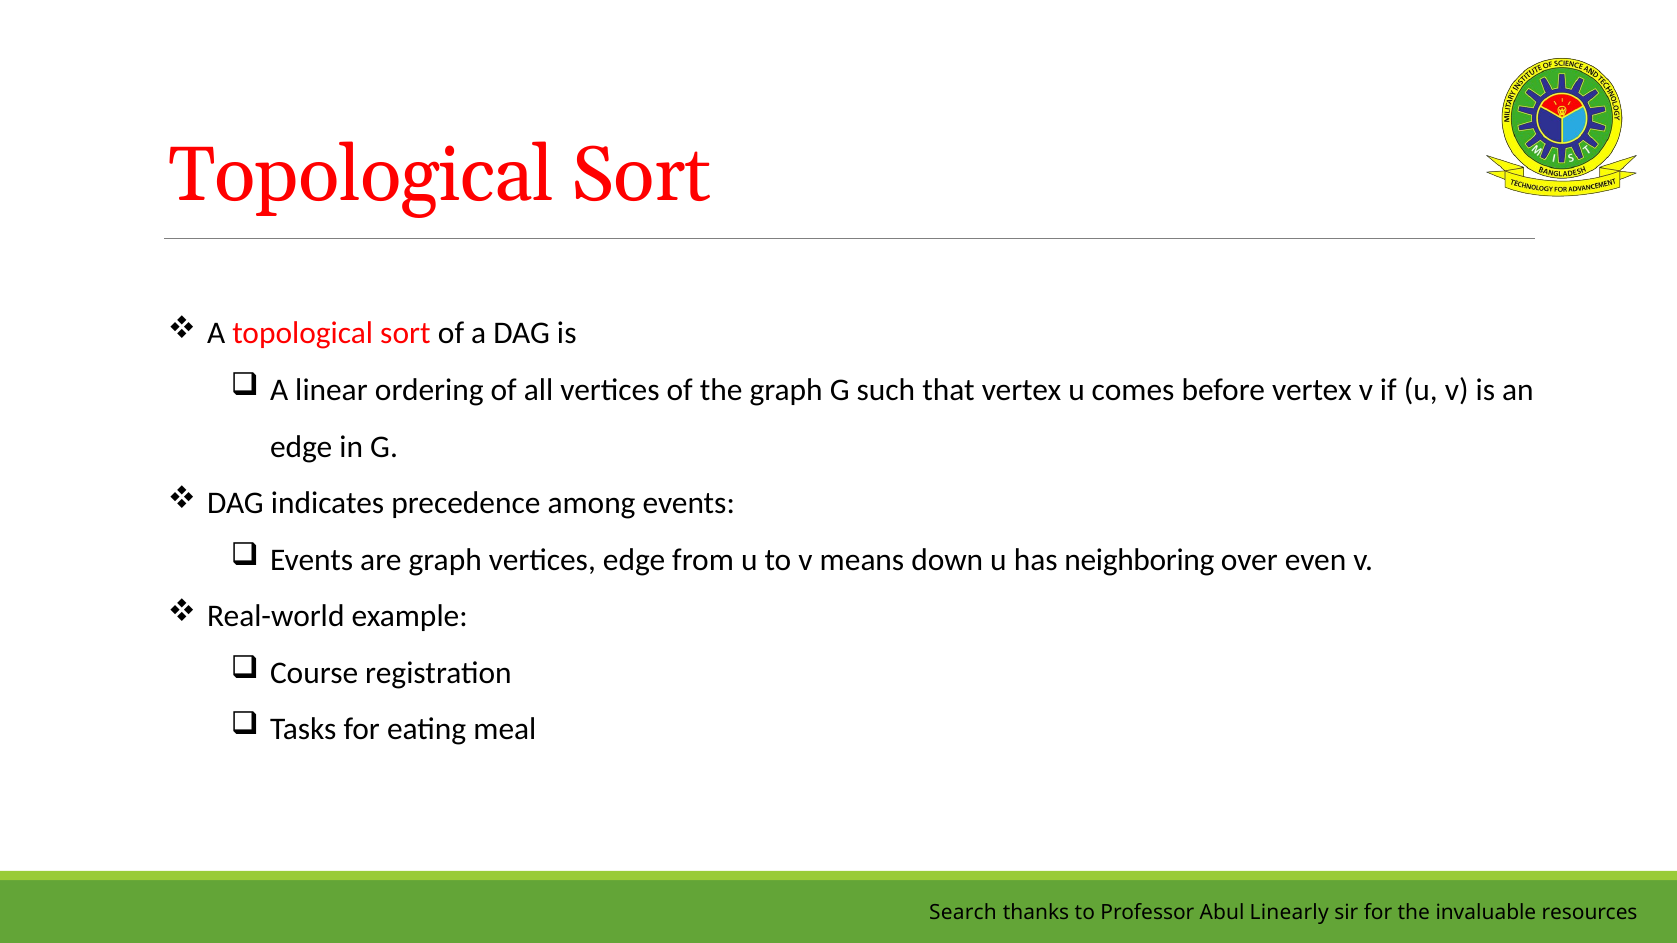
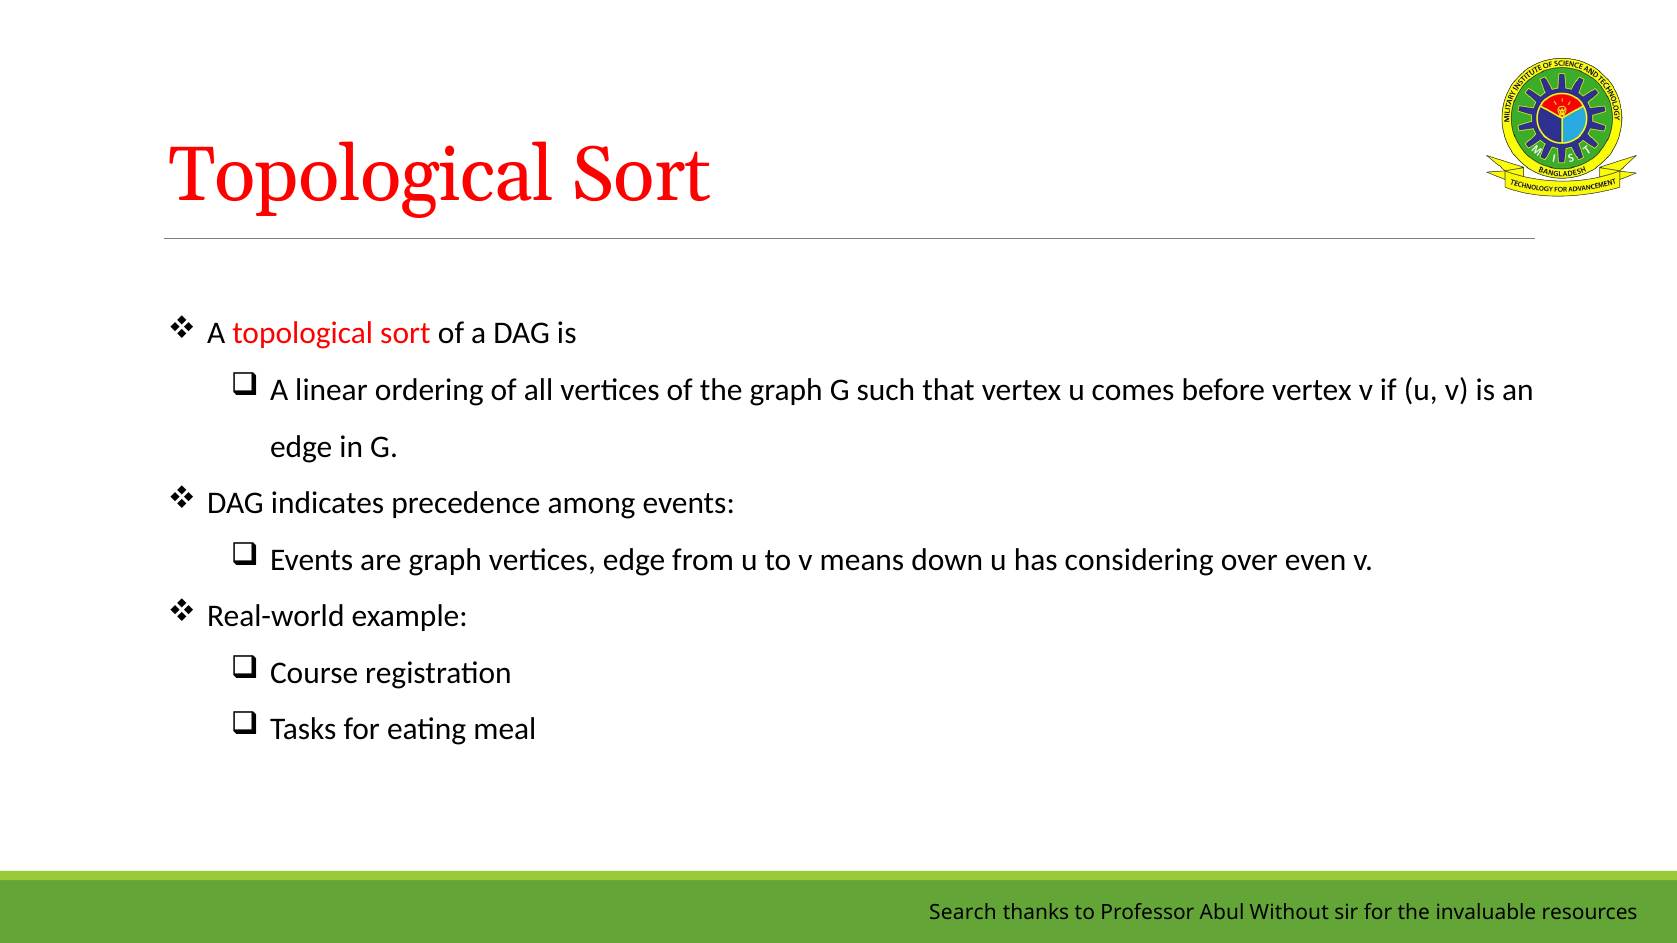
neighboring: neighboring -> considering
Linearly: Linearly -> Without
